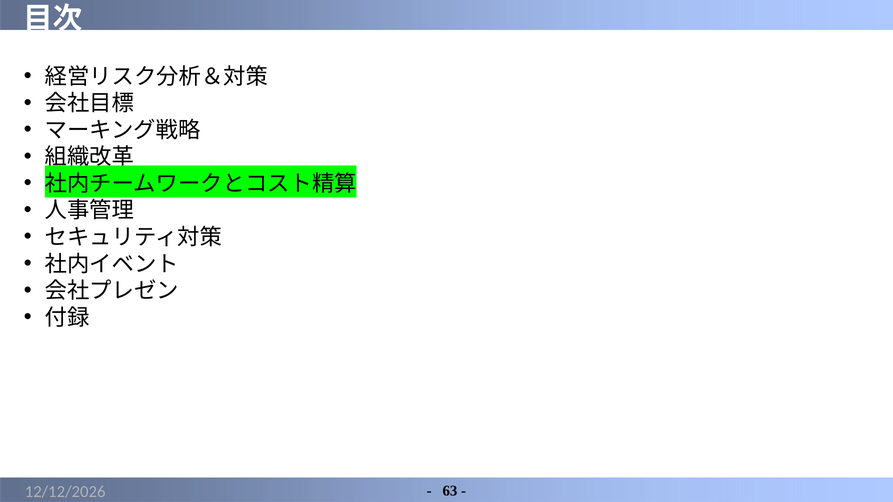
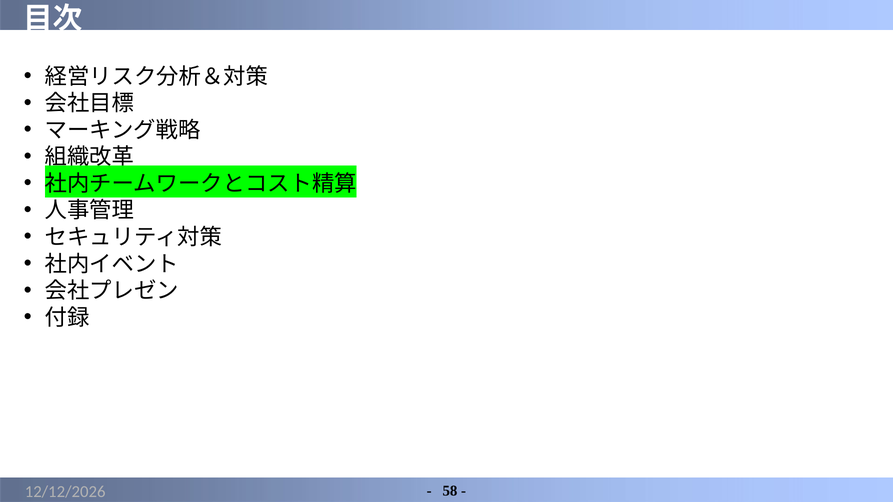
63: 63 -> 58
